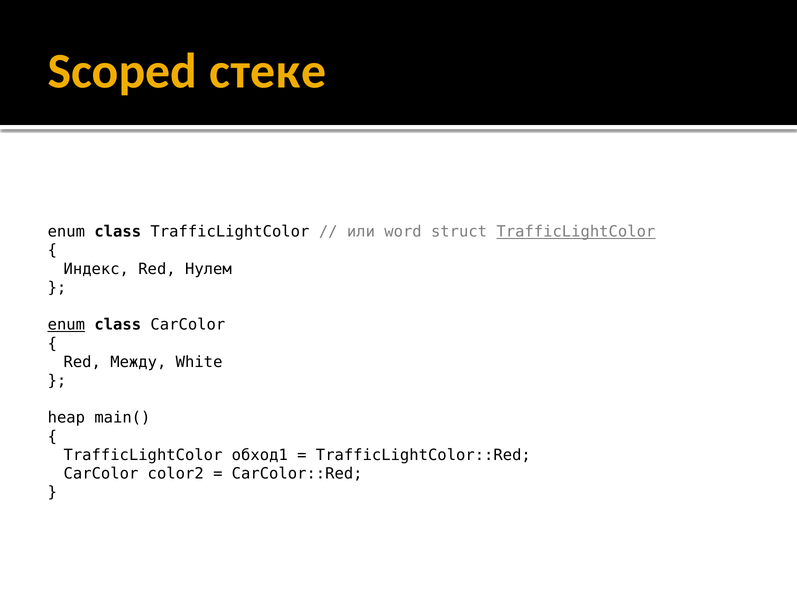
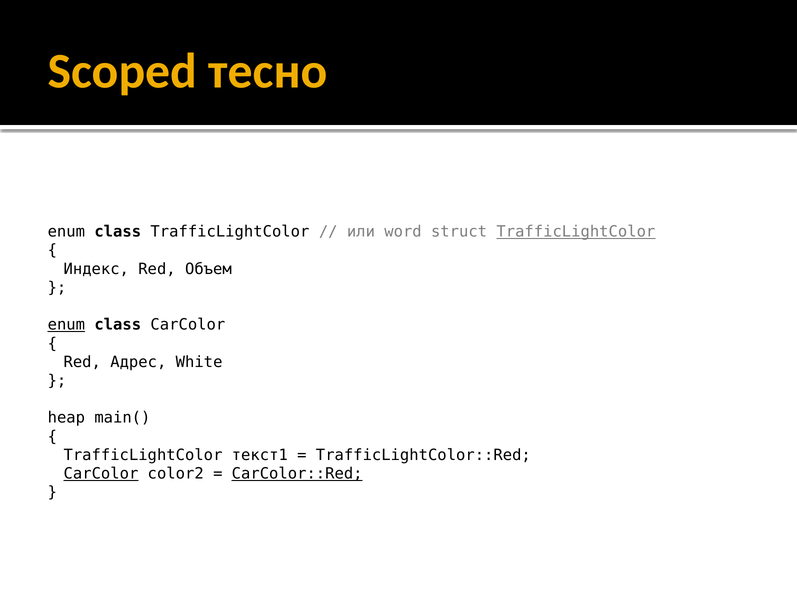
стеке: стеке -> тесно
Нулем: Нулем -> Объем
Между: Между -> Адрес
обход1: обход1 -> текст1
CarColor at (101, 473) underline: none -> present
CarColor::Red underline: none -> present
